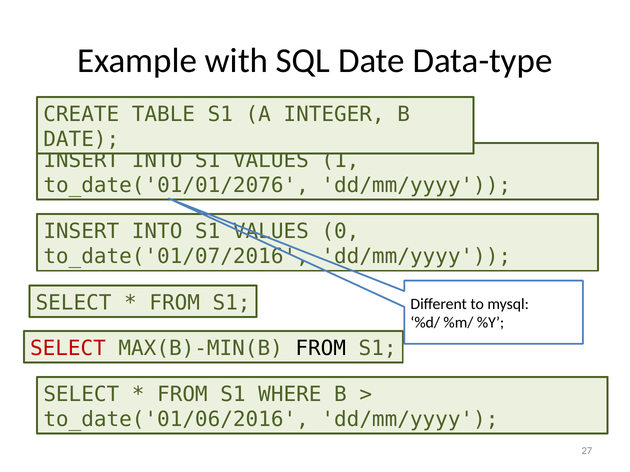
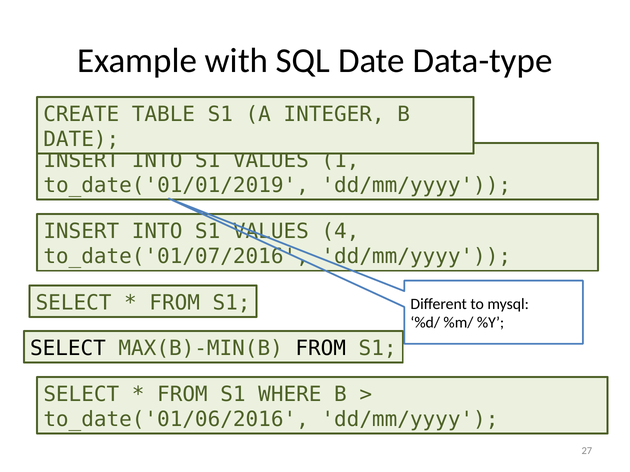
to_date('01/01/2076: to_date('01/01/2076 -> to_date('01/01/2019
0: 0 -> 4
SELECT at (68, 349) colour: red -> black
